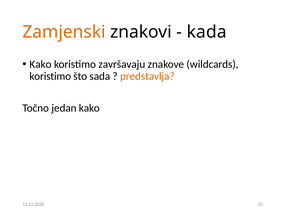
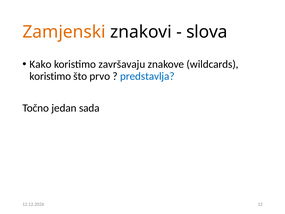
kada: kada -> slova
sada: sada -> prvo
predstavlja colour: orange -> blue
jedan kako: kako -> sada
